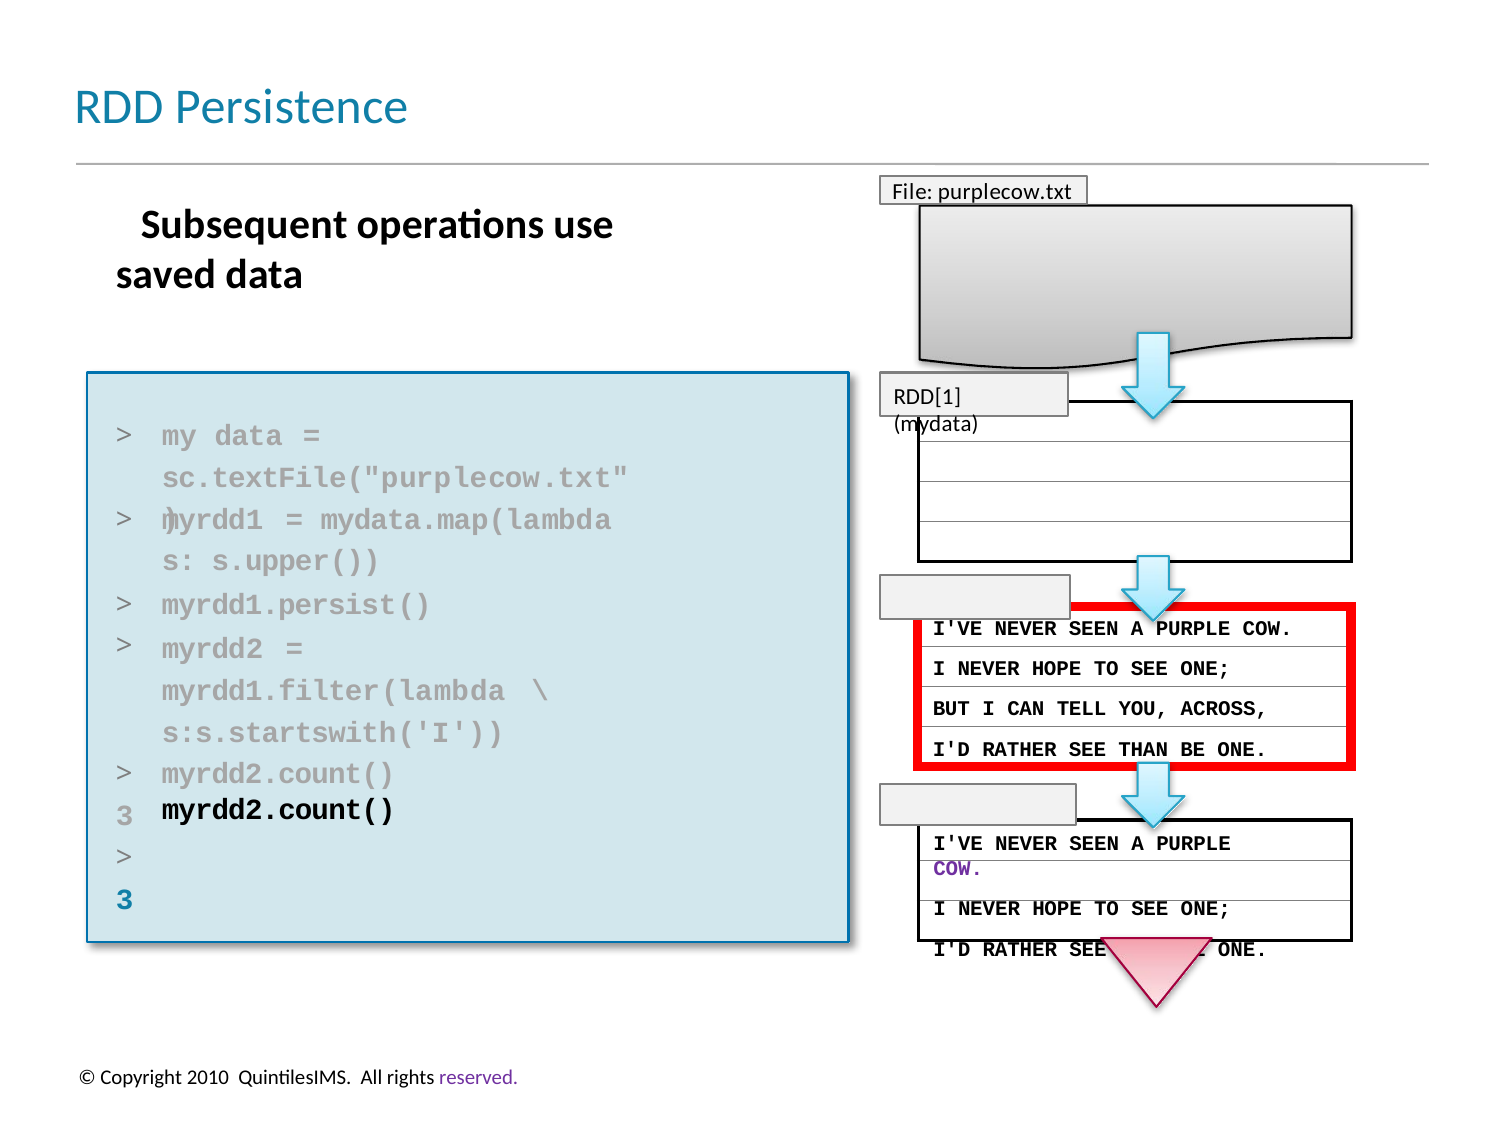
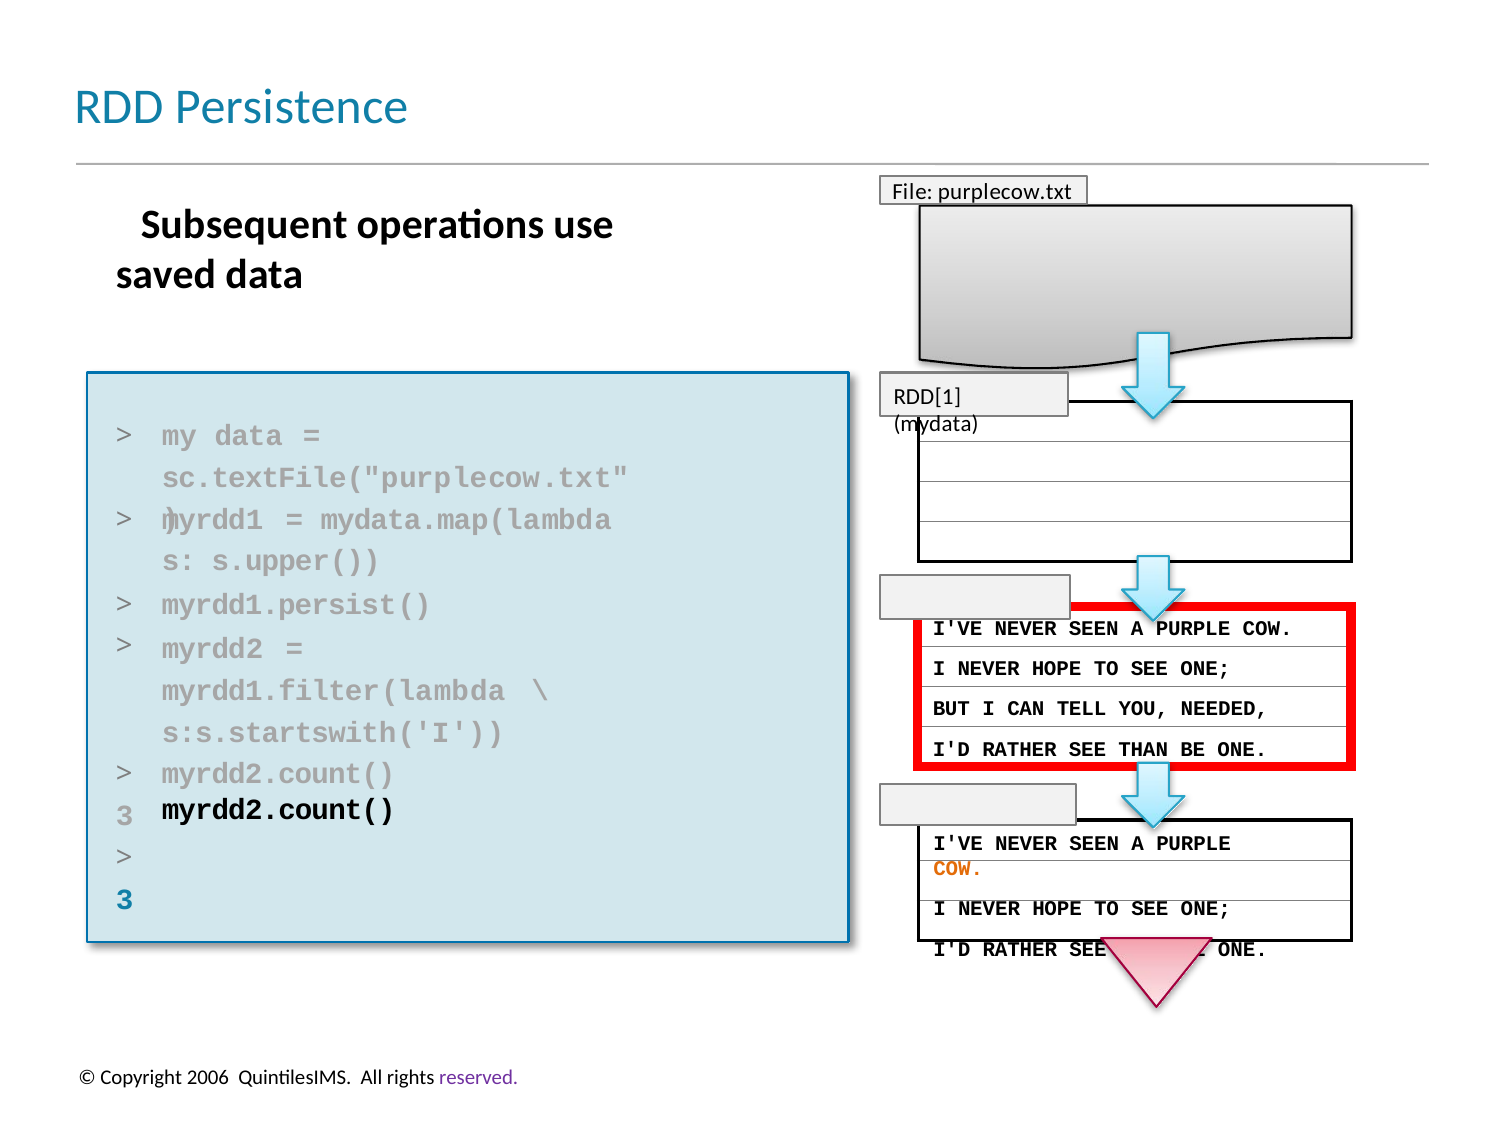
ACROSS: ACROSS -> NEEDED
COW at (958, 869) colour: purple -> orange
2010: 2010 -> 2006
